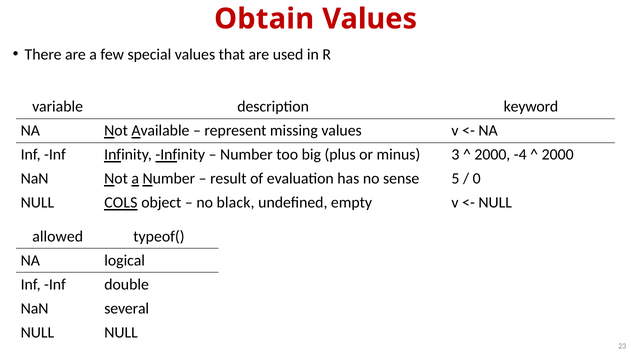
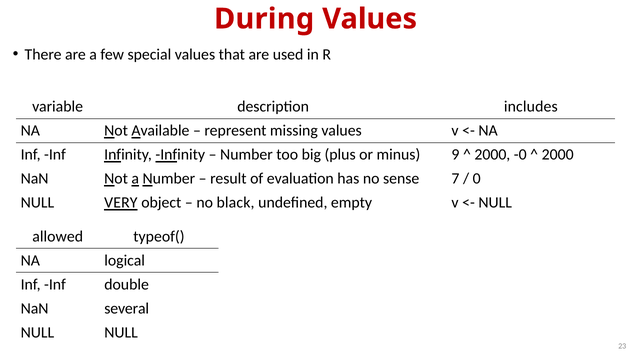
Obtain: Obtain -> During
keyword: keyword -> includes
3: 3 -> 9
-4: -4 -> -0
5: 5 -> 7
COLS: COLS -> VERY
